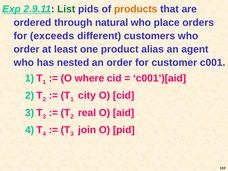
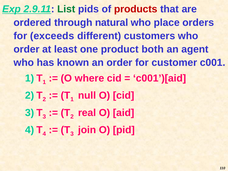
products colour: orange -> red
alias: alias -> both
nested: nested -> known
city: city -> null
